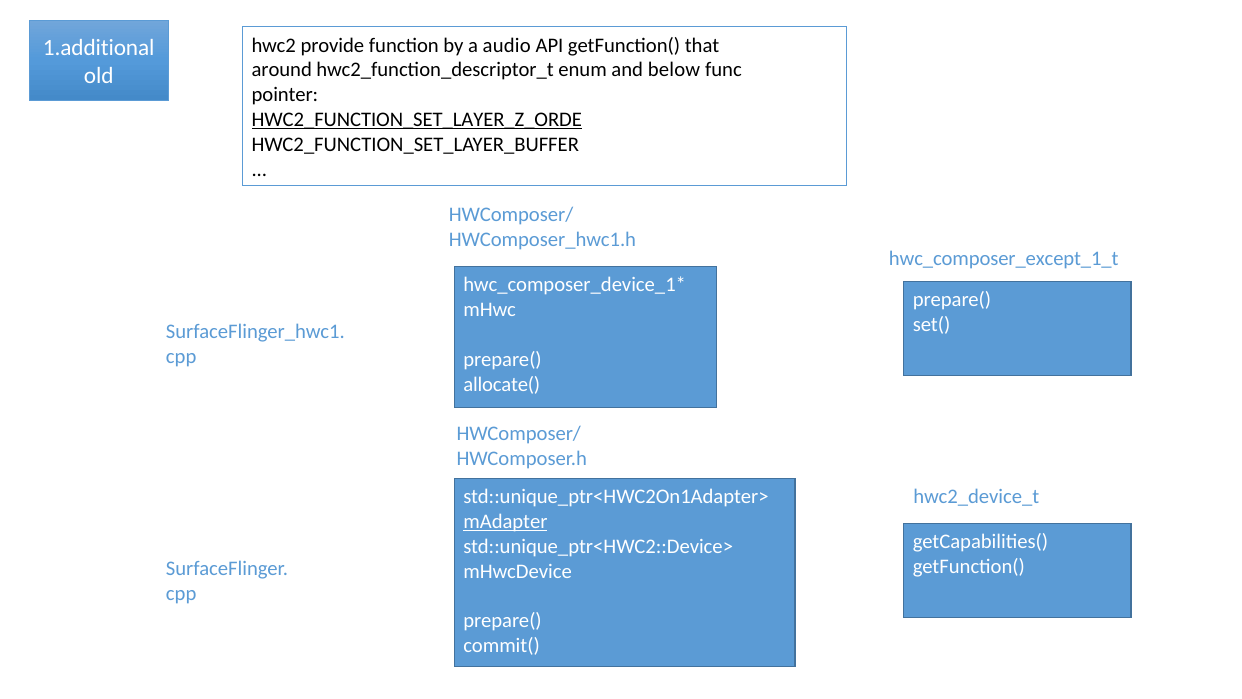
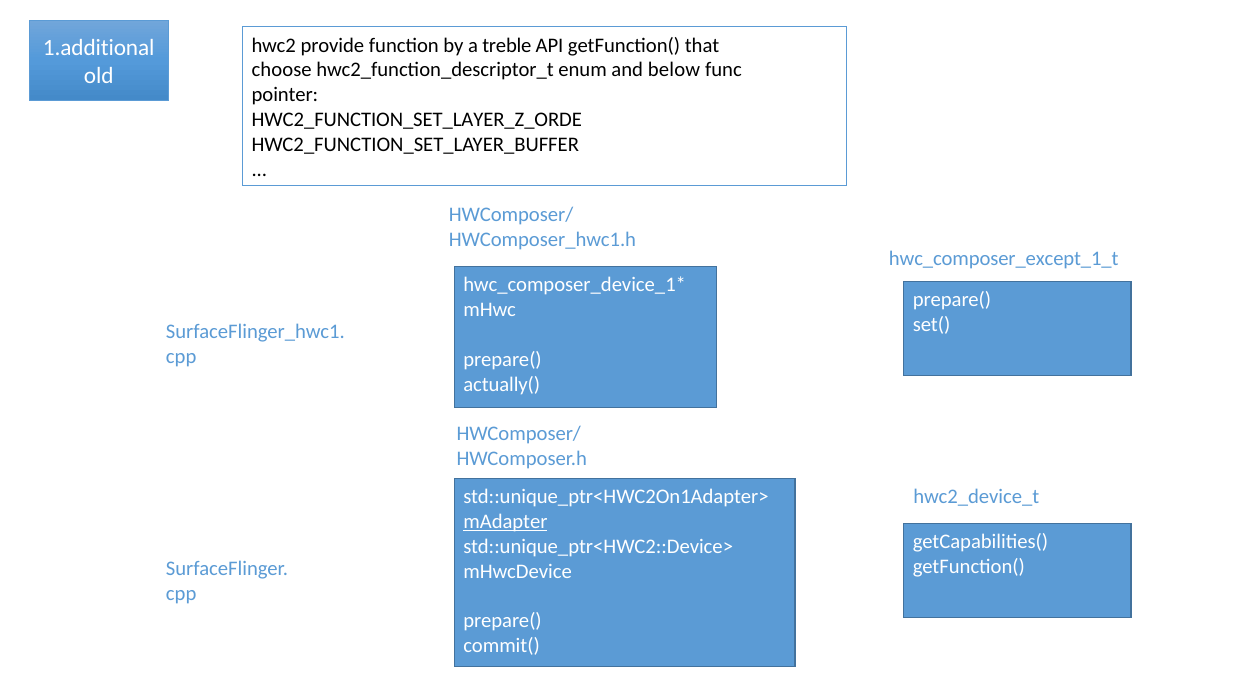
audio: audio -> treble
around: around -> choose
HWC2_FUNCTION_SET_LAYER_Z_ORDE underline: present -> none
allocate(: allocate( -> actually(
